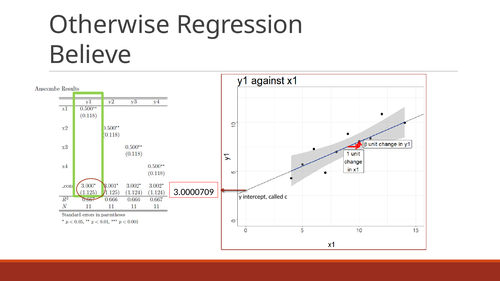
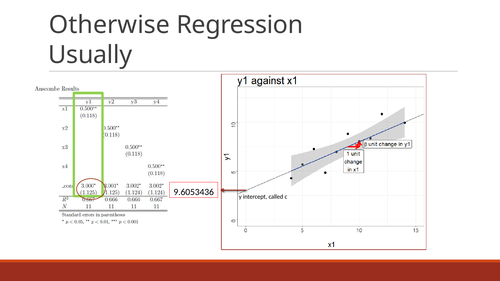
Believe: Believe -> Usually
3.0000709: 3.0000709 -> 9.6053436
